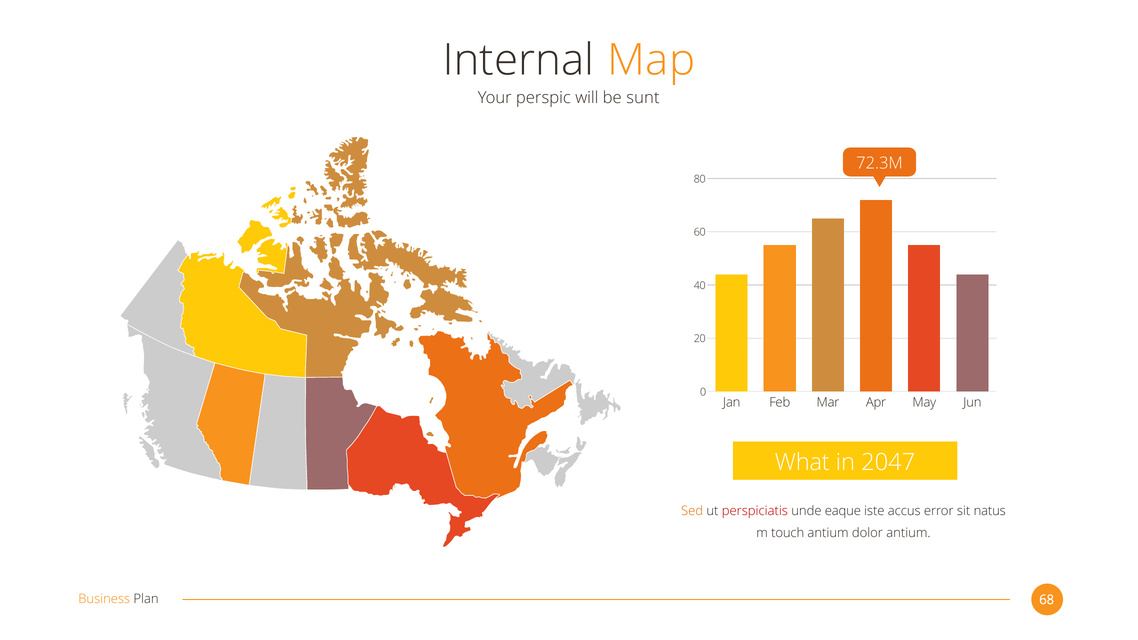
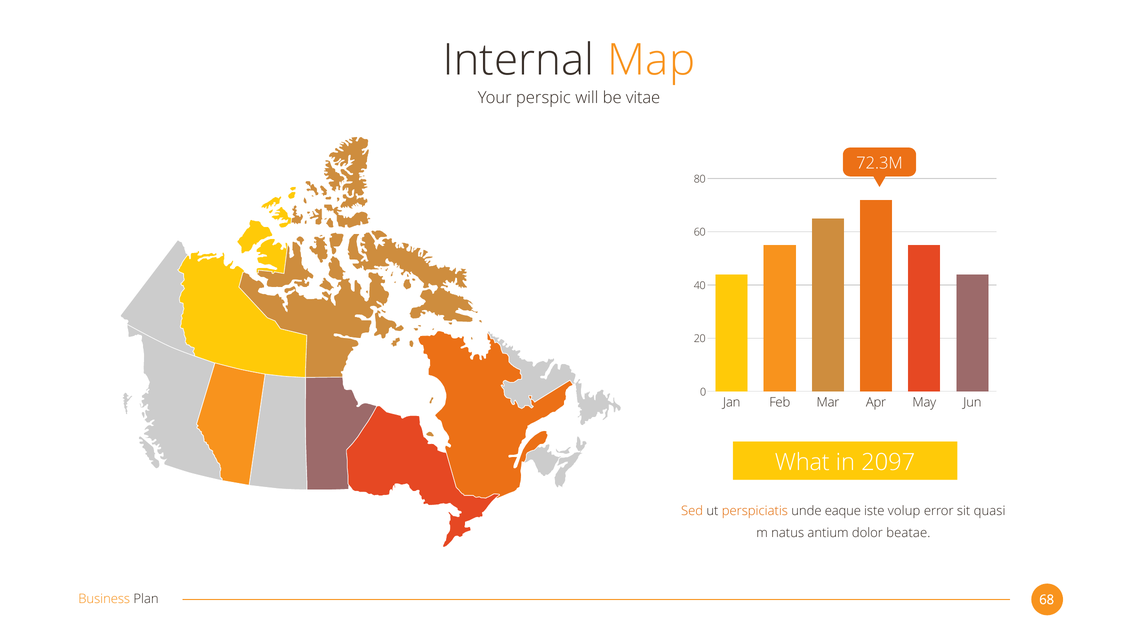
sunt: sunt -> vitae
2047: 2047 -> 2097
perspiciatis colour: red -> orange
accus: accus -> volup
natus: natus -> quasi
touch: touch -> natus
dolor antium: antium -> beatae
